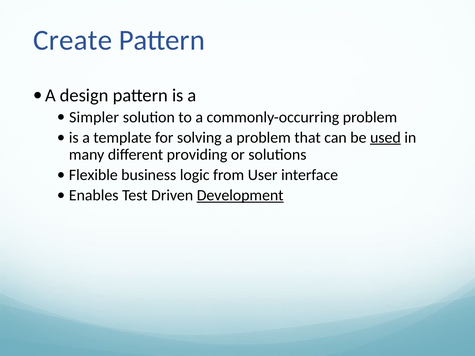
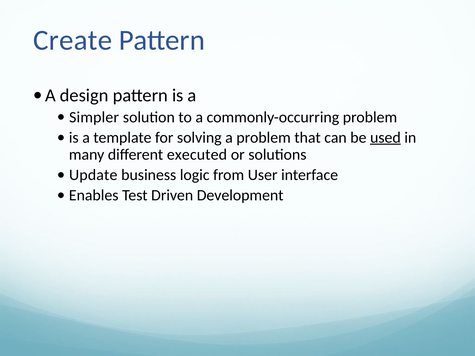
providing: providing -> executed
Flexible: Flexible -> Update
Development underline: present -> none
